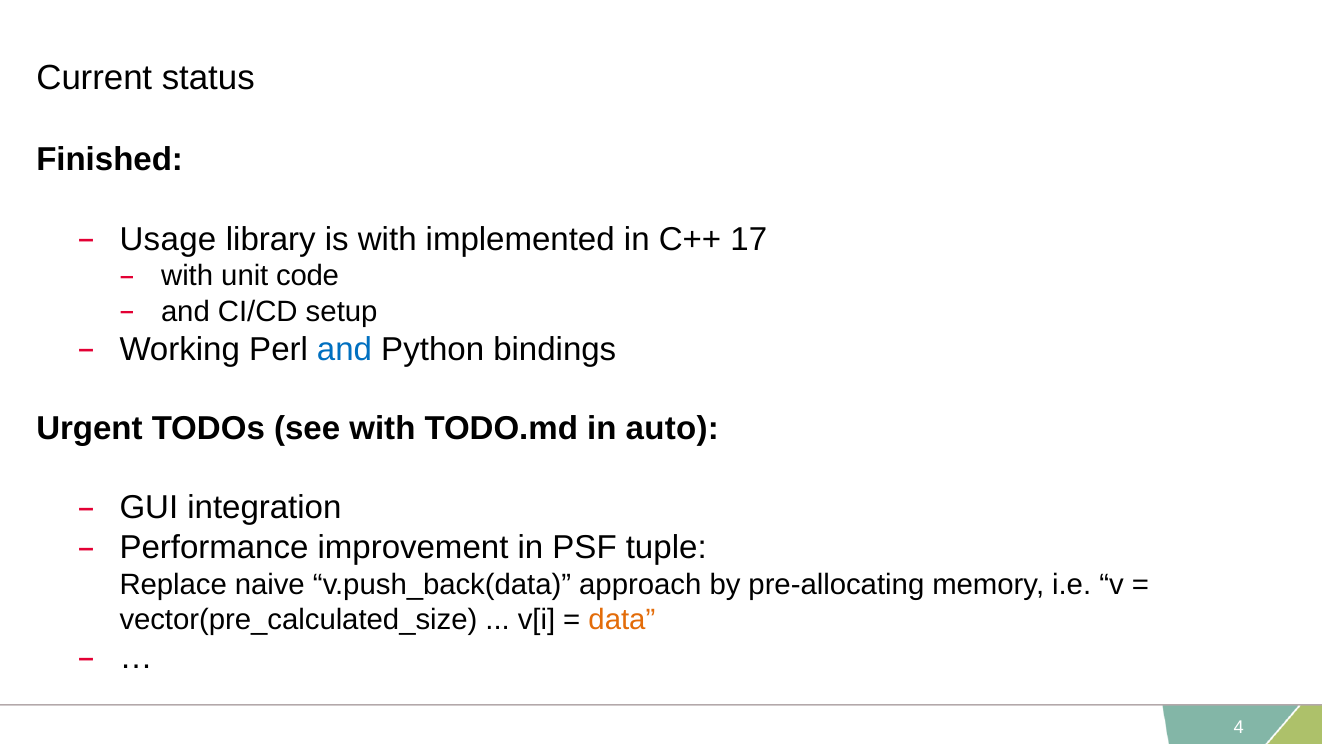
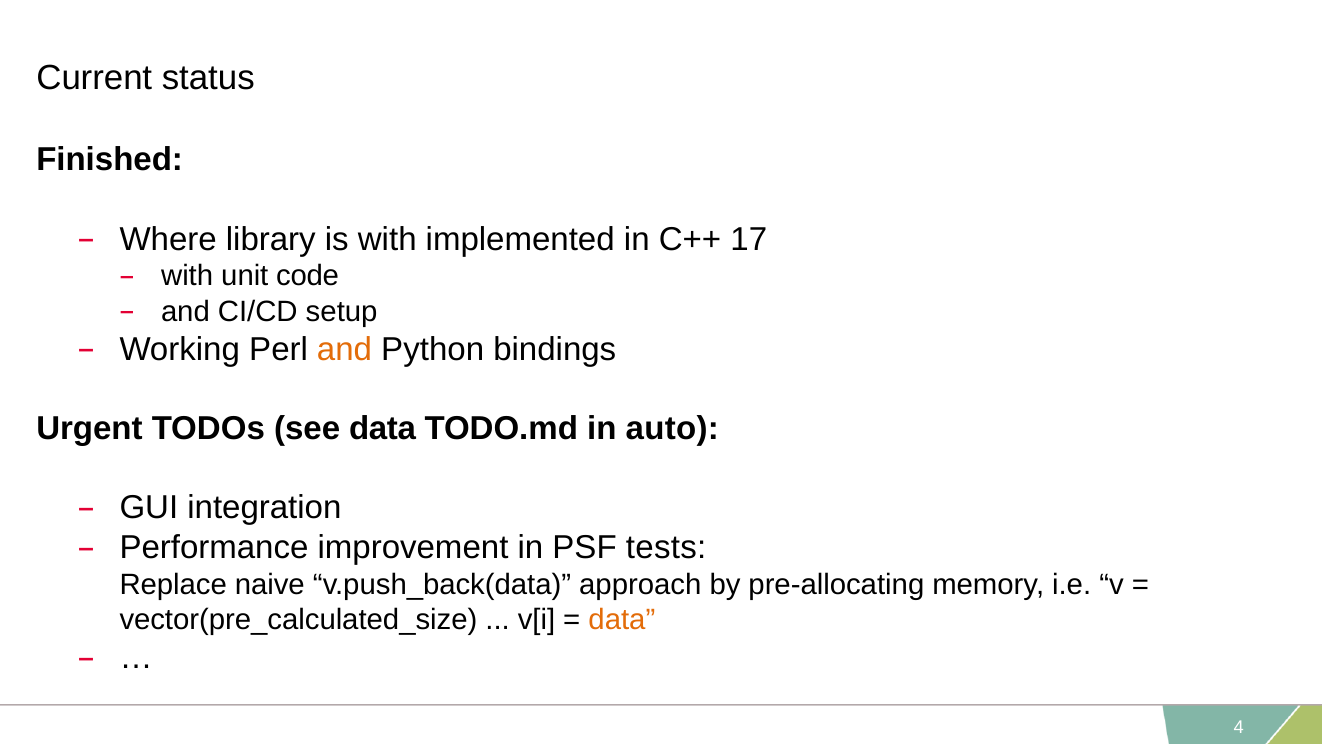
Usage: Usage -> Where
and at (345, 349) colour: blue -> orange
see with: with -> data
tuple: tuple -> tests
